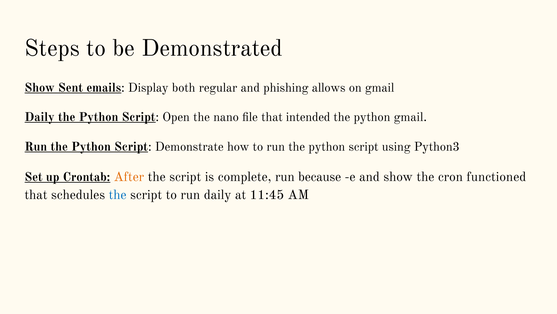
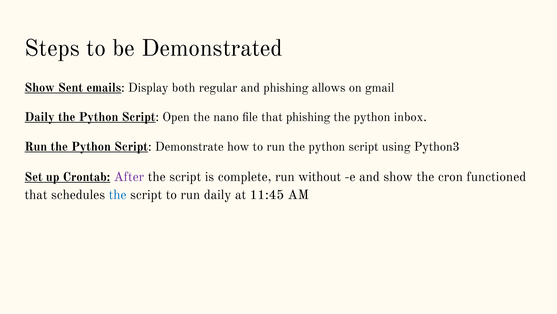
that intended: intended -> phishing
python gmail: gmail -> inbox
After colour: orange -> purple
because: because -> without
